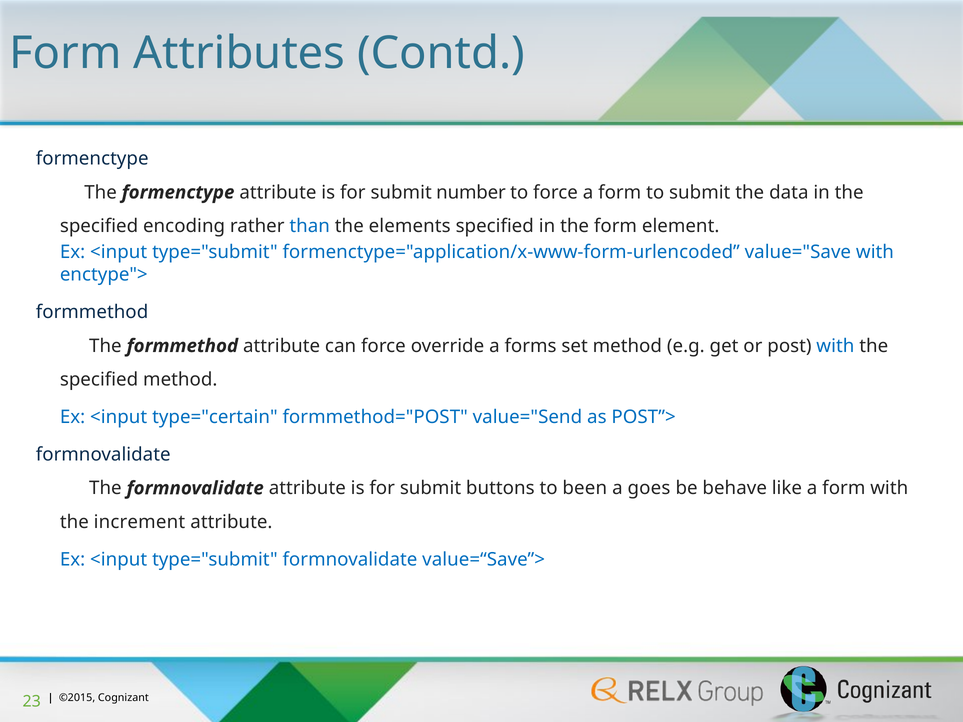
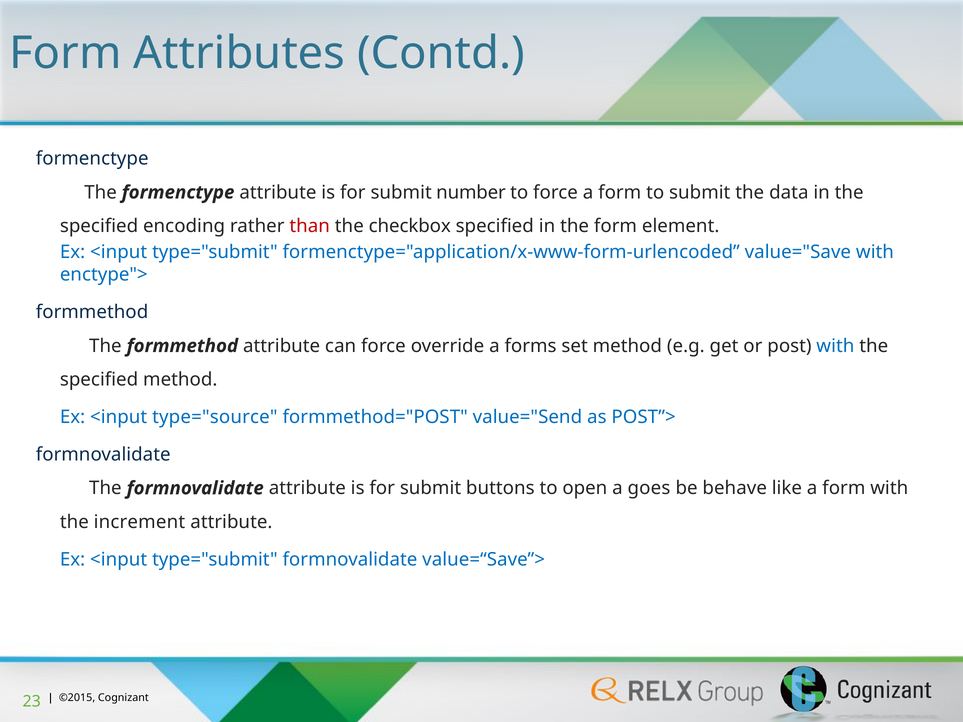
than colour: blue -> red
elements: elements -> checkbox
type="certain: type="certain -> type="source
been: been -> open
